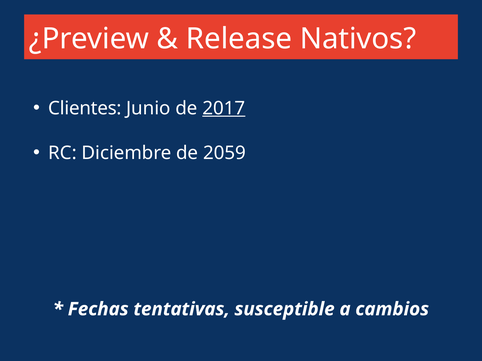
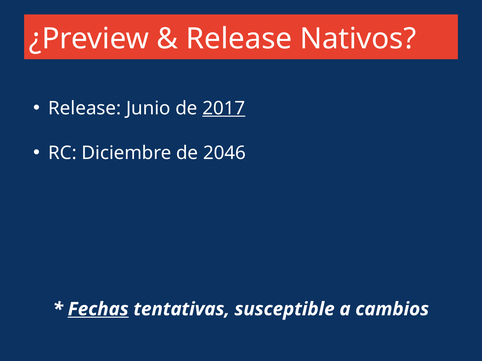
Clientes at (85, 108): Clientes -> Release
2059: 2059 -> 2046
Fechas underline: none -> present
